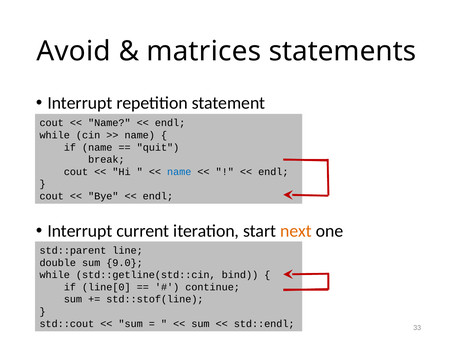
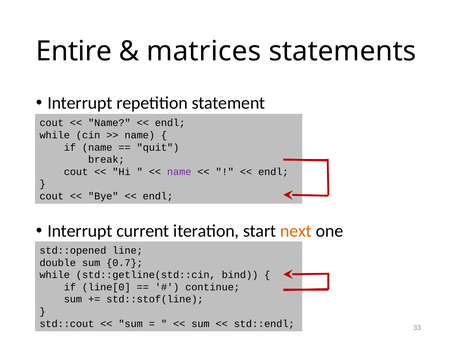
Avoid: Avoid -> Entire
name at (179, 172) colour: blue -> purple
std::parent: std::parent -> std::opened
9.0: 9.0 -> 0.7
